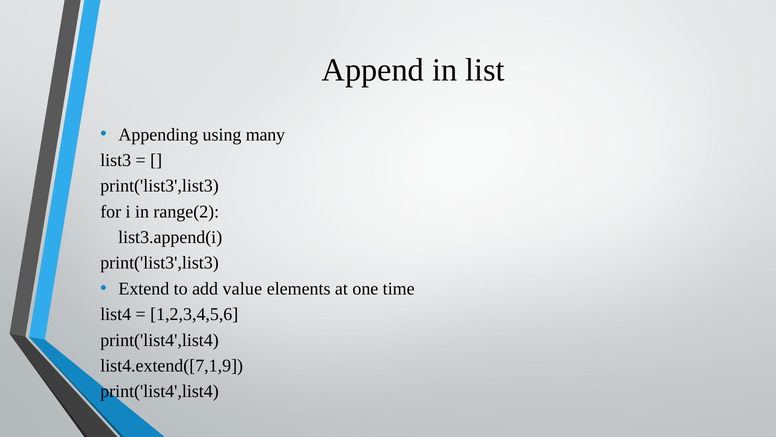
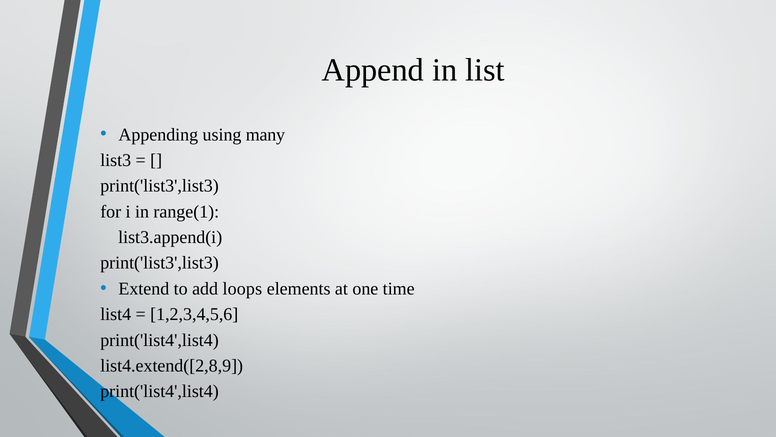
range(2: range(2 -> range(1
value: value -> loops
list4.extend([7,1,9: list4.extend([7,1,9 -> list4.extend([2,8,9
